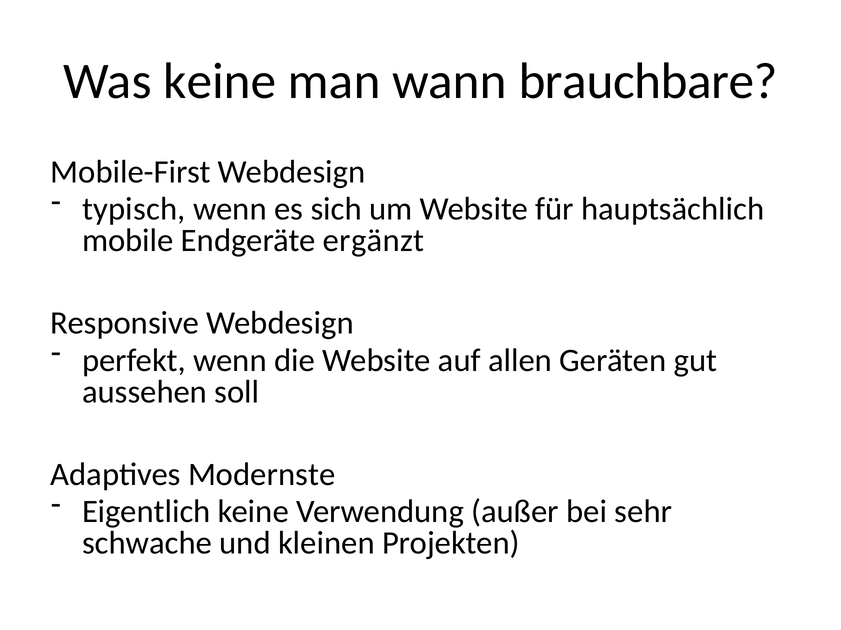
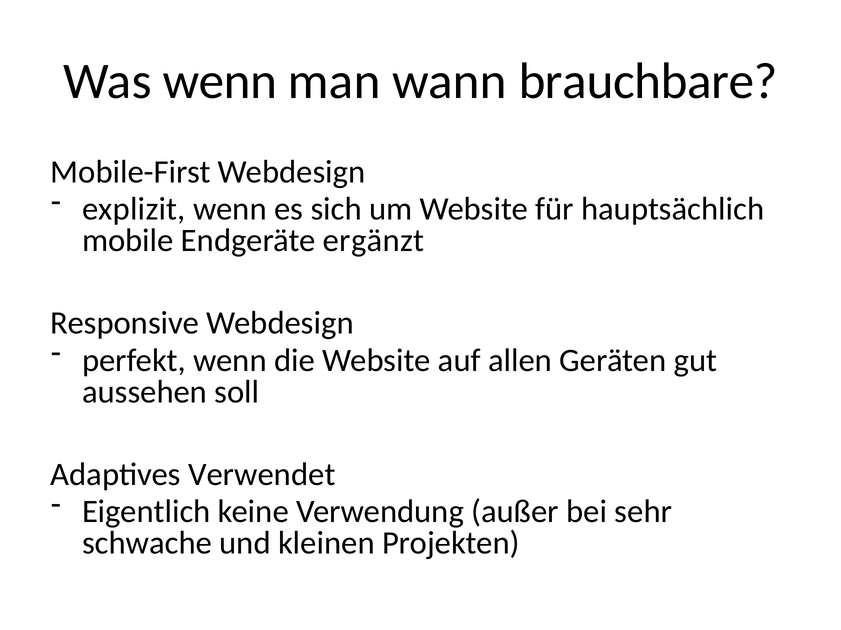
Was keine: keine -> wenn
typisch: typisch -> explizit
Modernste: Modernste -> Verwendet
